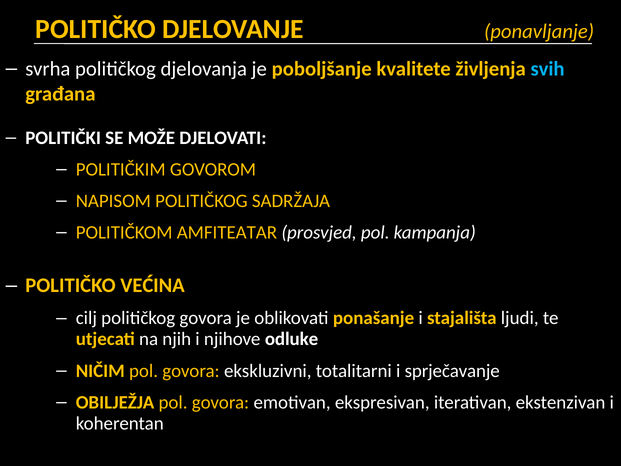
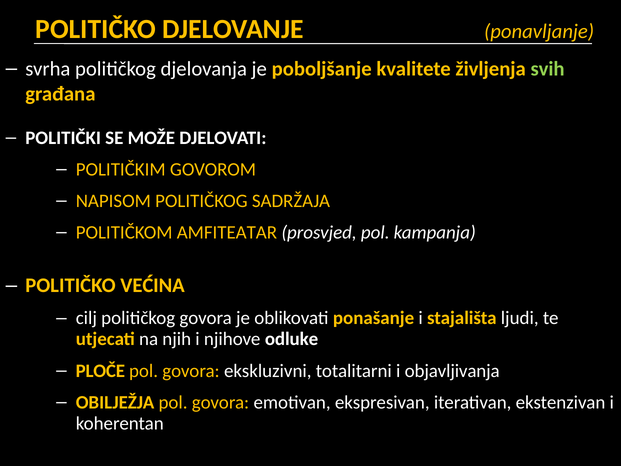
svih colour: light blue -> light green
NIČIM: NIČIM -> PLOČE
sprječavanje: sprječavanje -> objavljivanja
